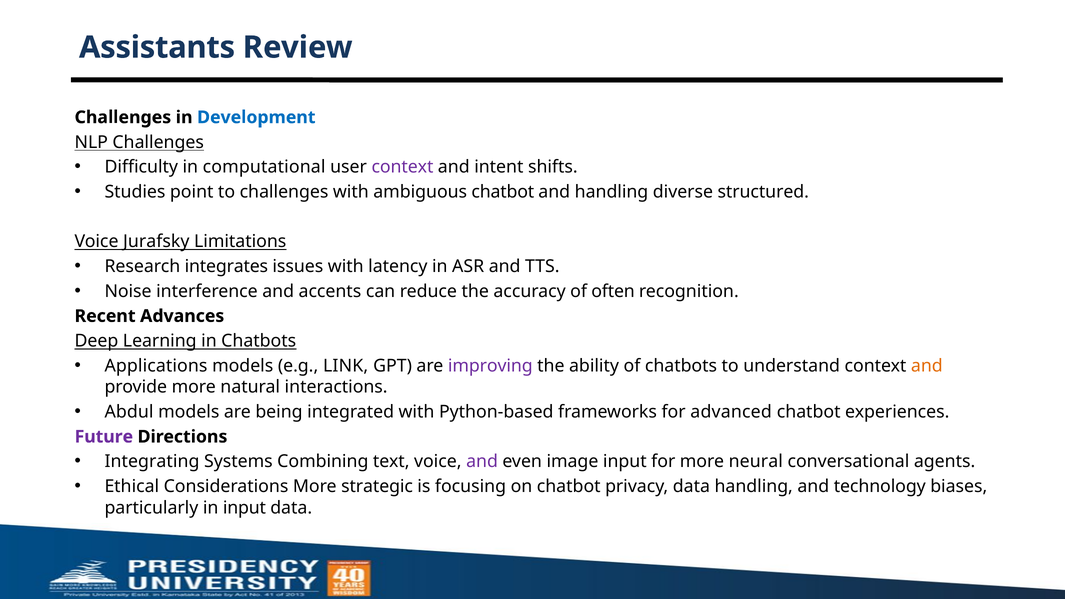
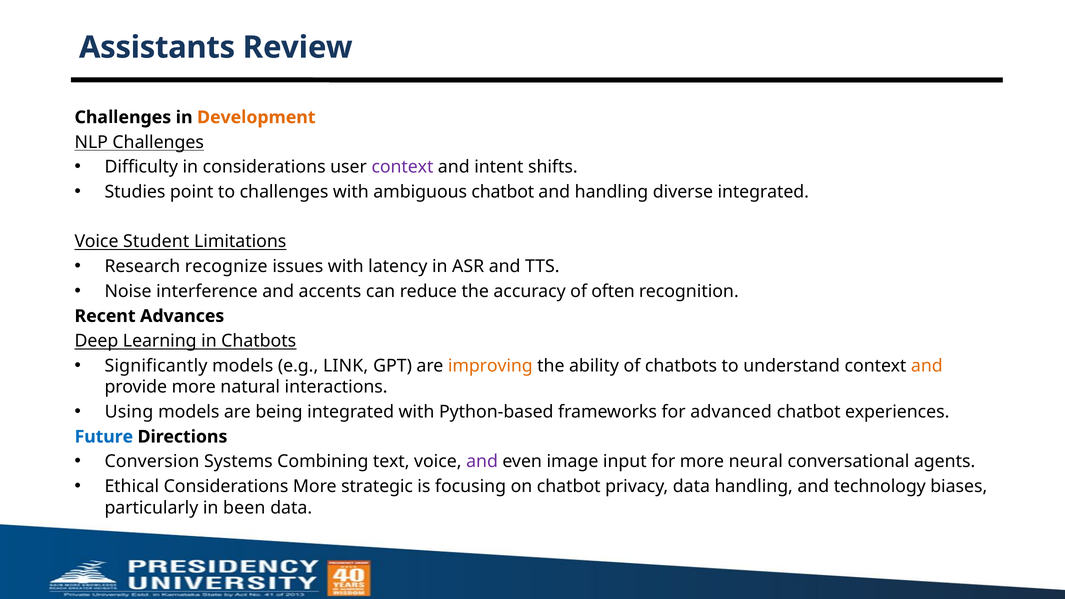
Development colour: blue -> orange
in computational: computational -> considerations
diverse structured: structured -> integrated
Jurafsky: Jurafsky -> Student
integrates: integrates -> recognize
Applications: Applications -> Significantly
improving colour: purple -> orange
Abdul: Abdul -> Using
Future colour: purple -> blue
Integrating: Integrating -> Conversion
in input: input -> been
